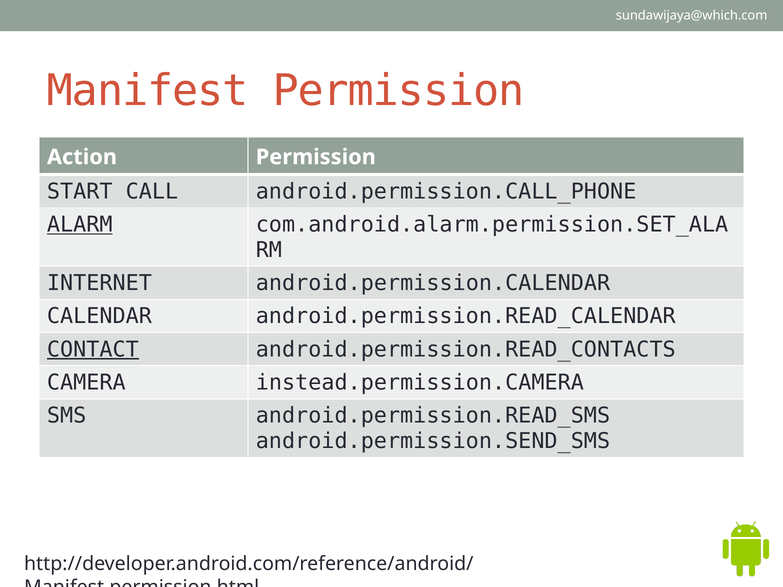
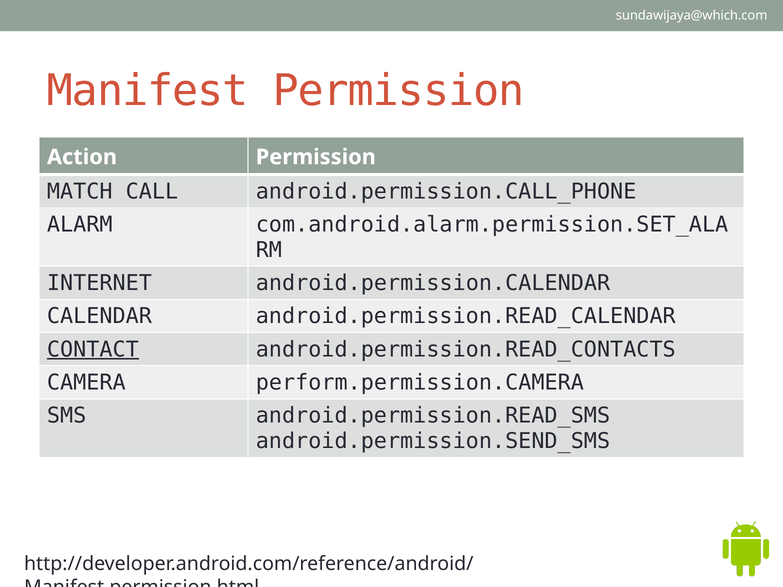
START: START -> MATCH
ALARM underline: present -> none
instead.permission.CAMERA: instead.permission.CAMERA -> perform.permission.CAMERA
